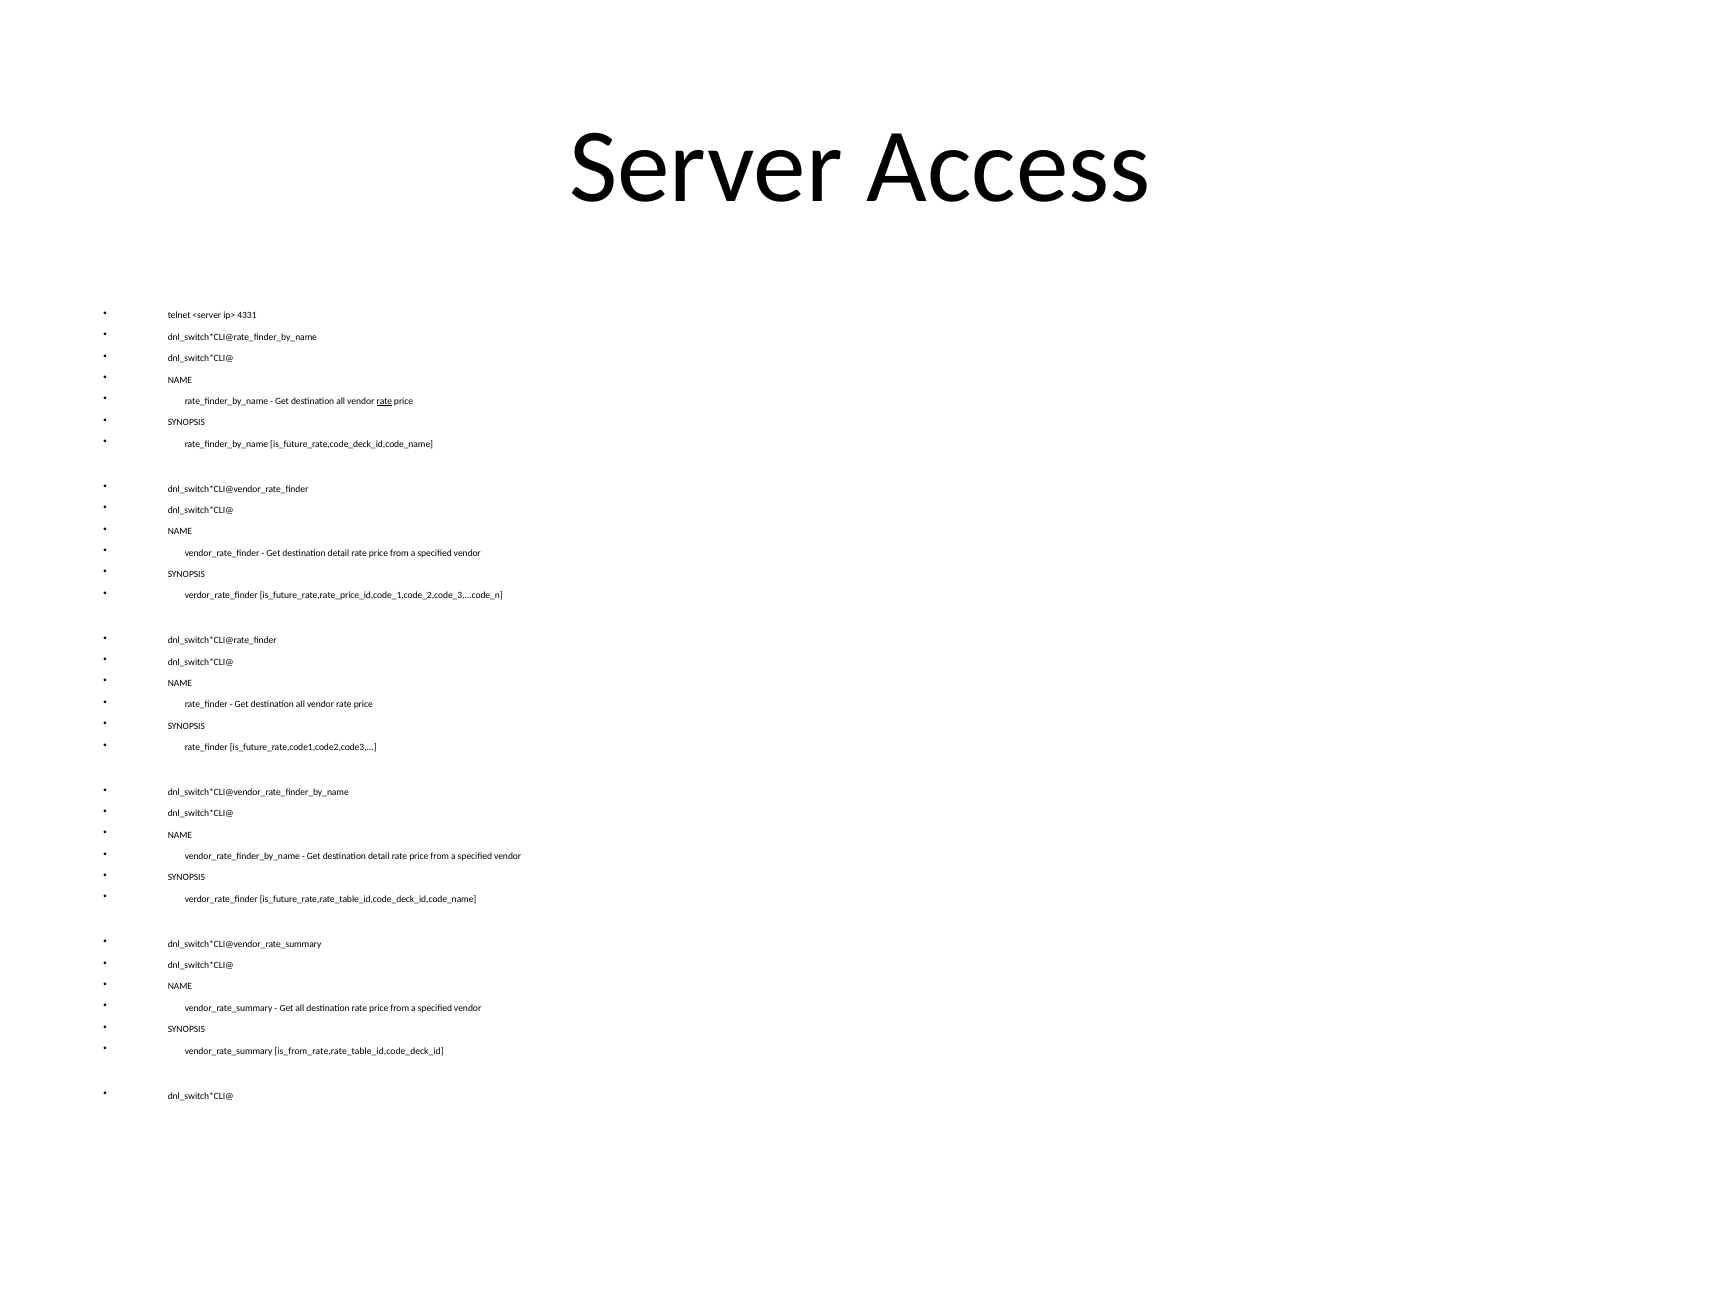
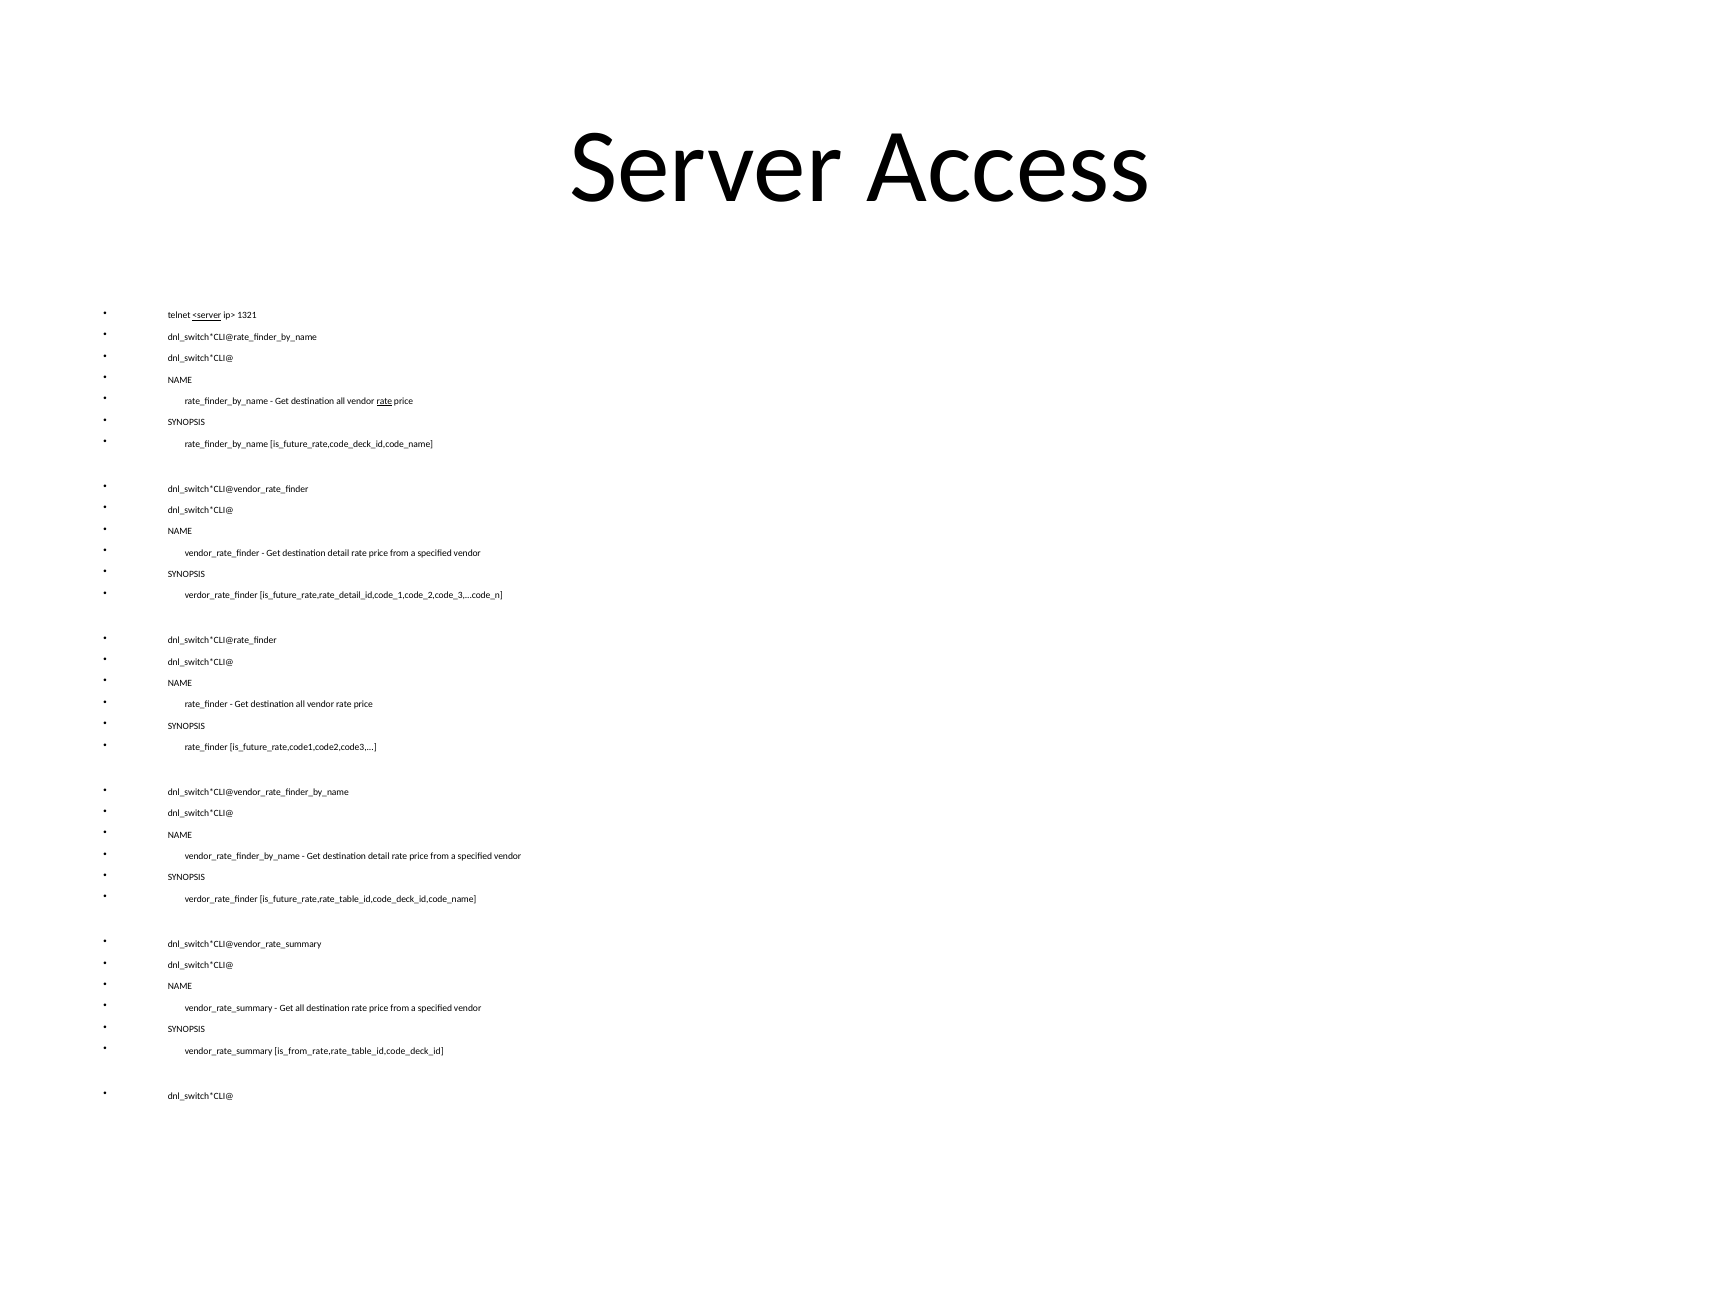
<server underline: none -> present
4331: 4331 -> 1321
is_future_rate,rate_price_id,code_1,code_2,code_3,...code_n: is_future_rate,rate_price_id,code_1,code_2,code_3,...code_n -> is_future_rate,rate_detail_id,code_1,code_2,code_3,...code_n
